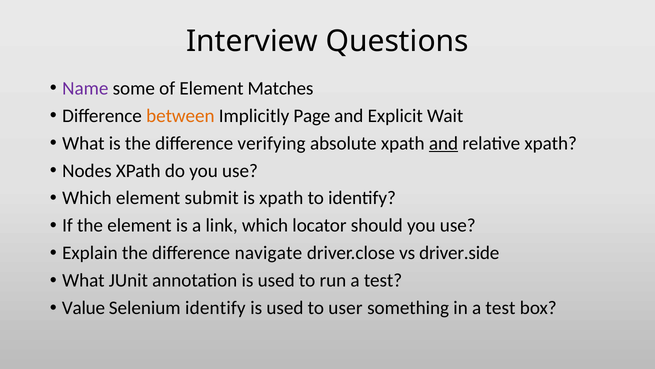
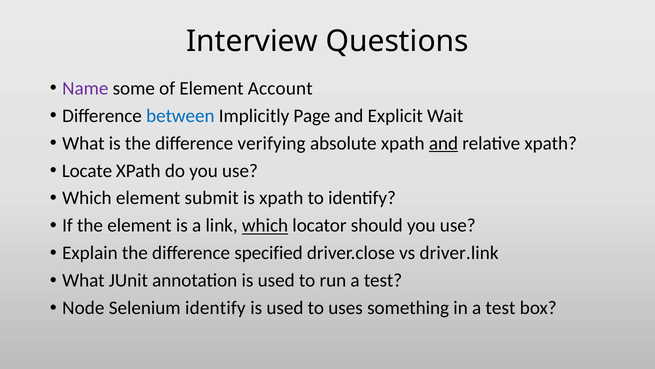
Matches: Matches -> Account
between colour: orange -> blue
Nodes: Nodes -> Locate
which at (265, 225) underline: none -> present
navigate: navigate -> specified
driver.side: driver.side -> driver.link
Value: Value -> Node
user: user -> uses
